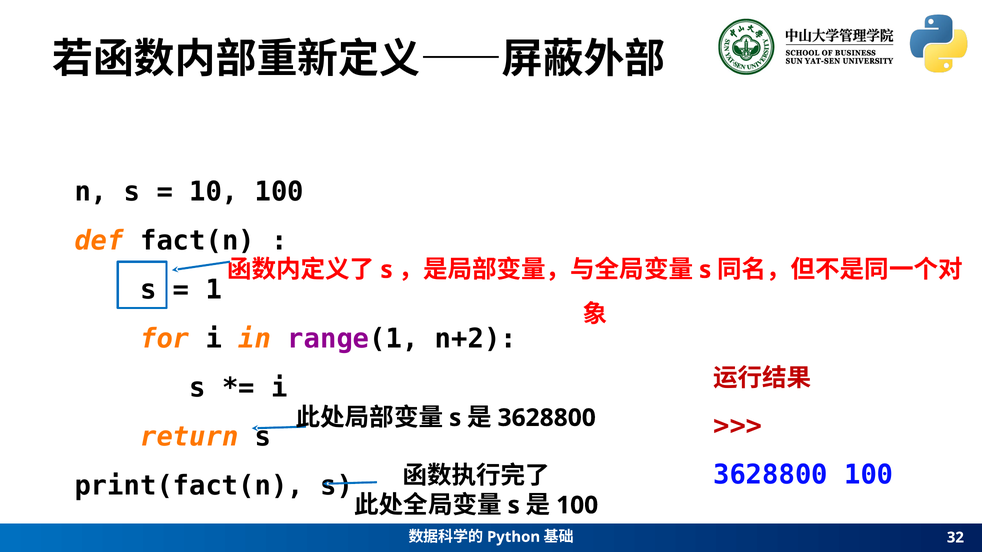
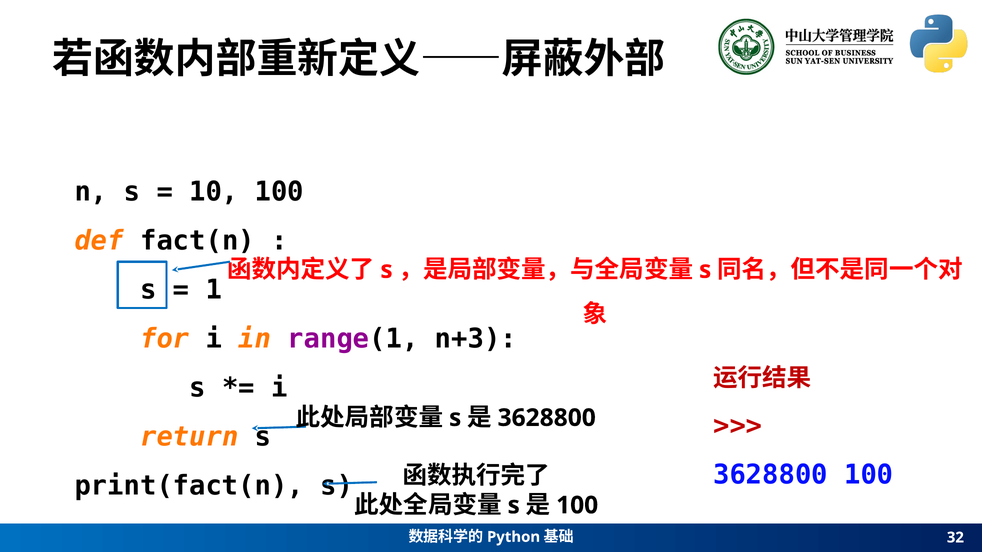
n+2: n+2 -> n+3
